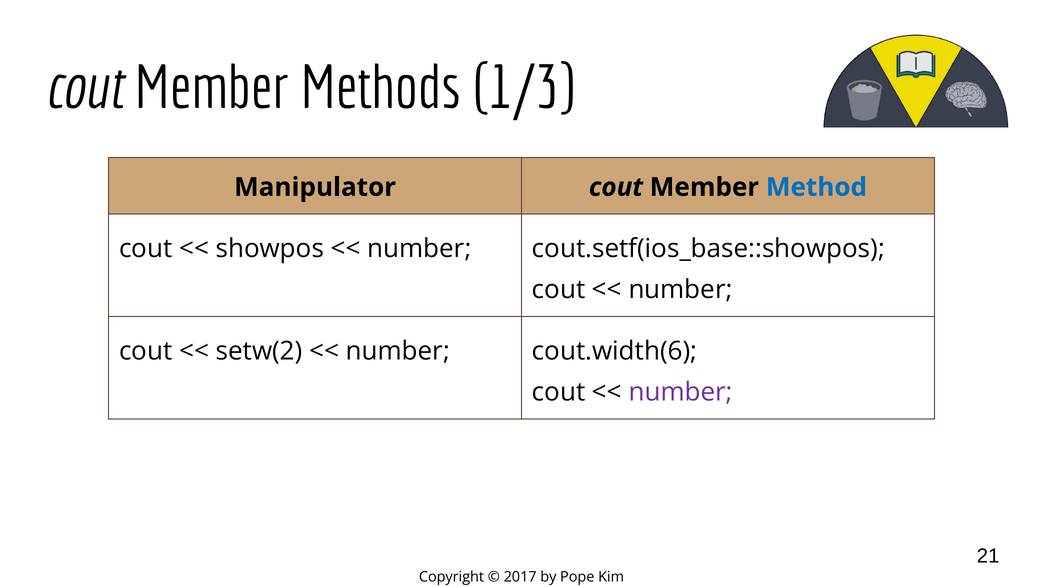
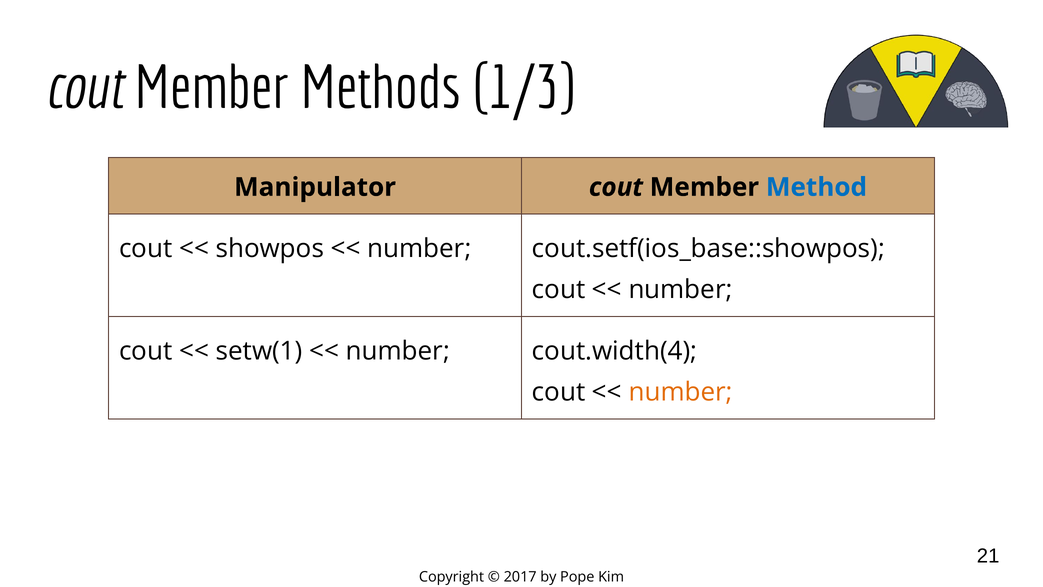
setw(2: setw(2 -> setw(1
cout.width(6: cout.width(6 -> cout.width(4
number at (681, 392) colour: purple -> orange
